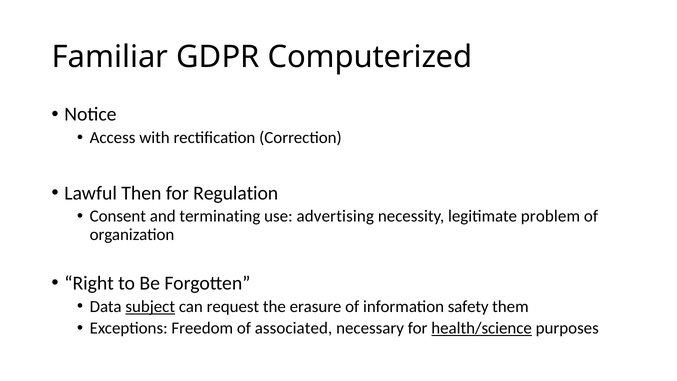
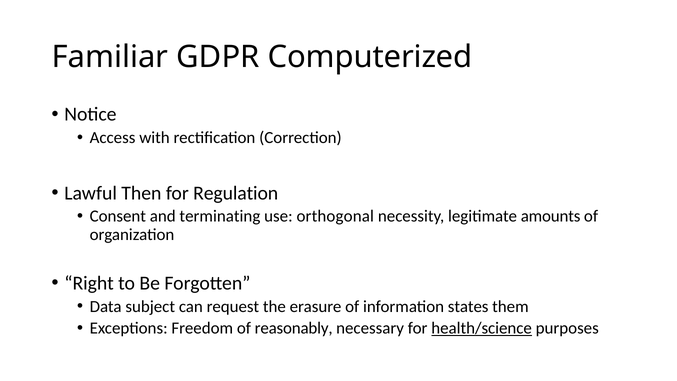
advertising: advertising -> orthogonal
problem: problem -> amounts
subject underline: present -> none
safety: safety -> states
associated: associated -> reasonably
